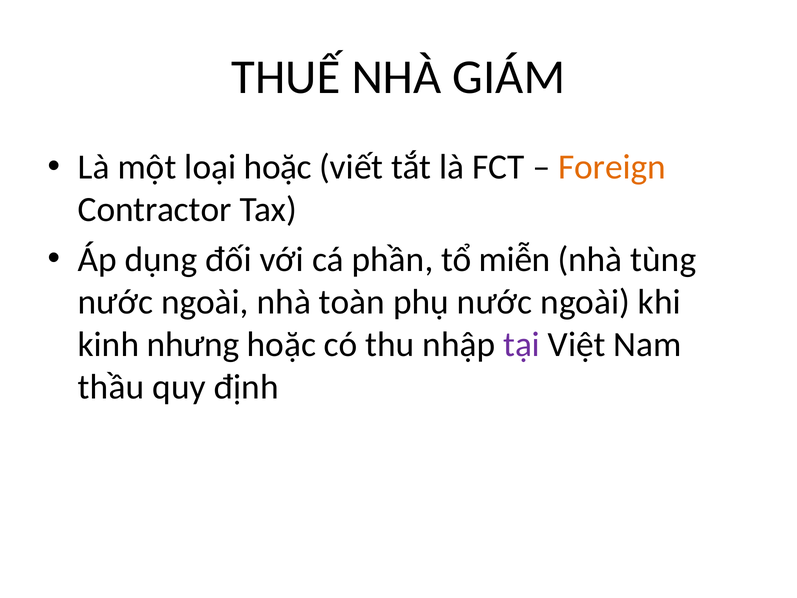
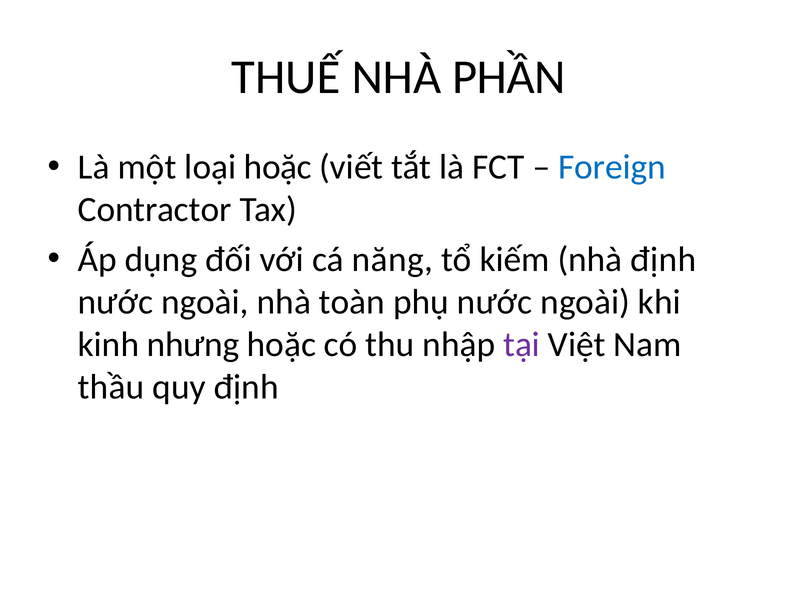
GIÁM: GIÁM -> PHẦN
Foreign colour: orange -> blue
phần: phần -> năng
miễn: miễn -> kiếm
nhà tùng: tùng -> định
